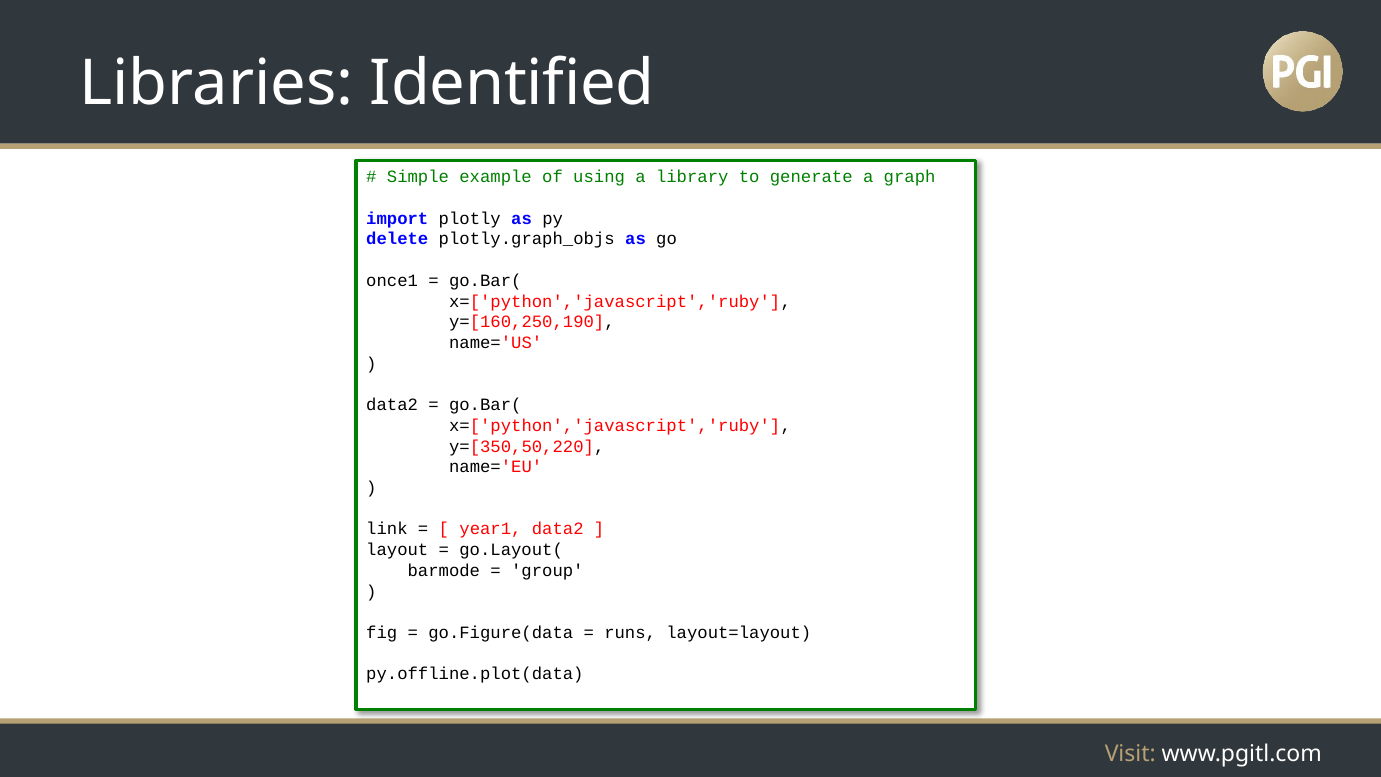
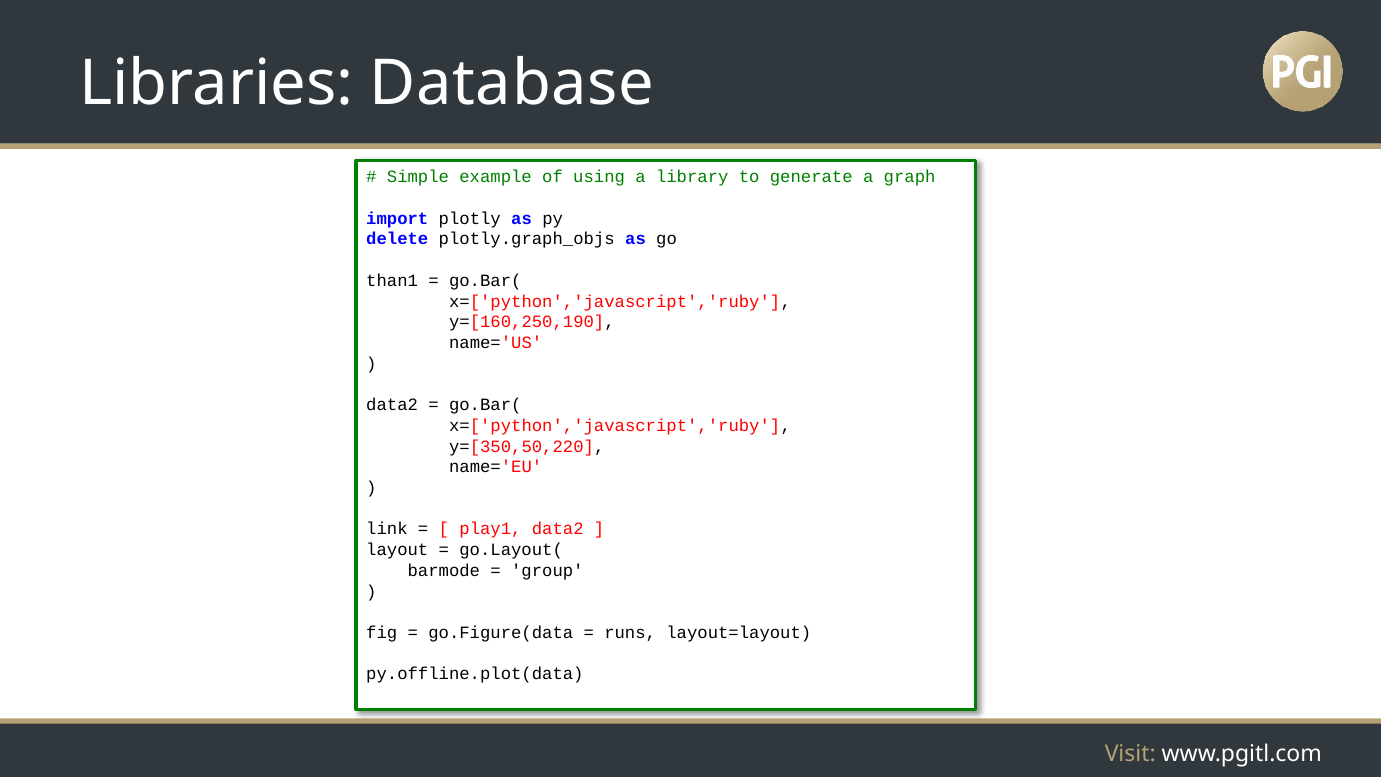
Identified: Identified -> Database
once1: once1 -> than1
year1: year1 -> play1
